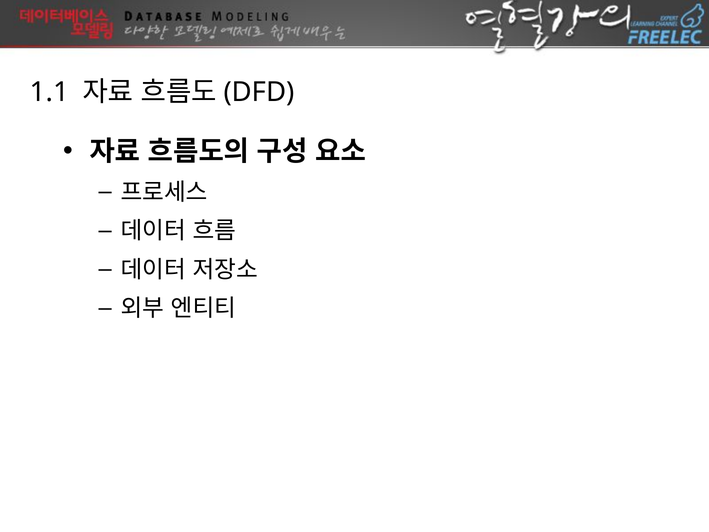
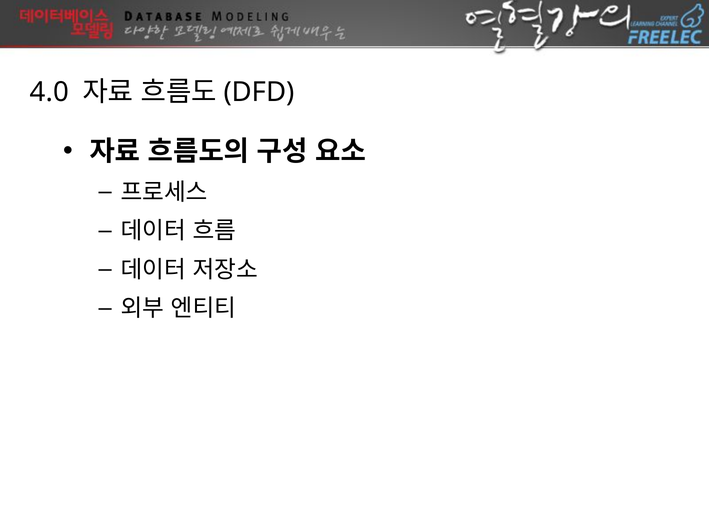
1.1: 1.1 -> 4.0
